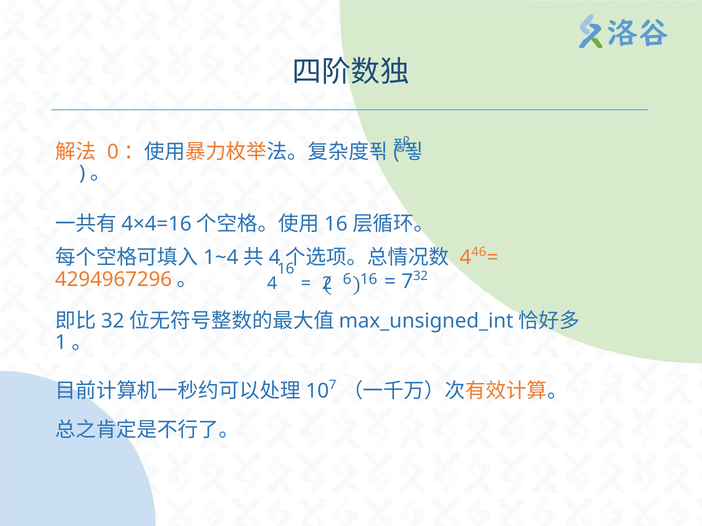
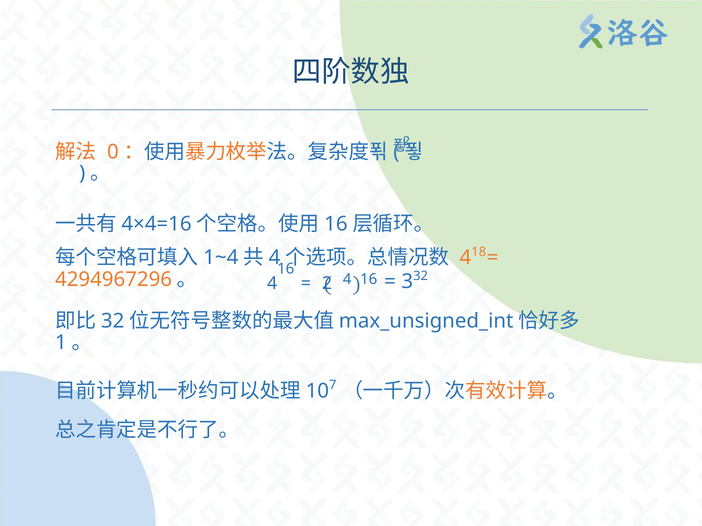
46: 46 -> 18
2 6: 6 -> 4
7 at (407, 282): 7 -> 3
